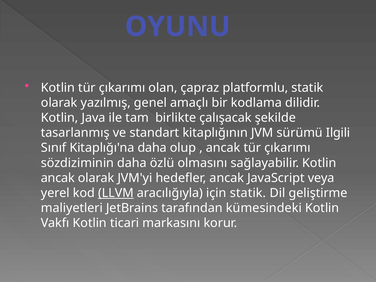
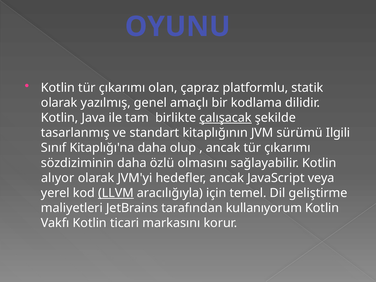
çalışacak underline: none -> present
ancak at (58, 178): ancak -> alıyor
için statik: statik -> temel
kümesindeki: kümesindeki -> kullanıyorum
